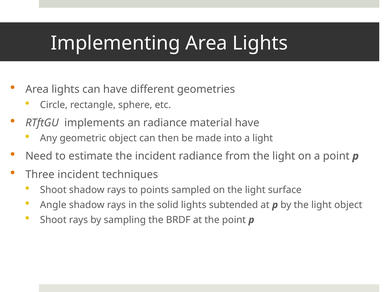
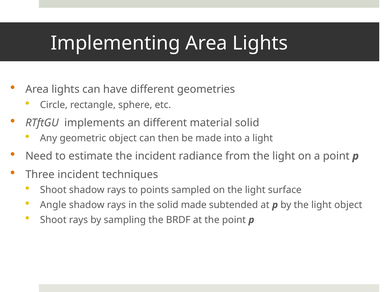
an radiance: radiance -> different
material have: have -> solid
solid lights: lights -> made
